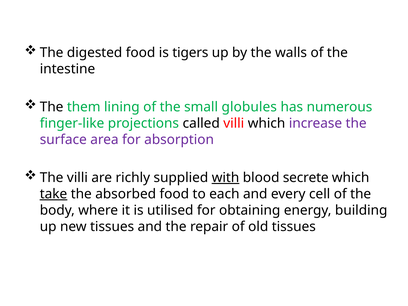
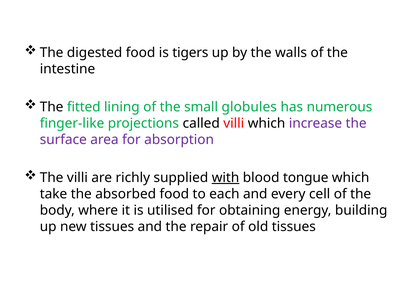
them: them -> fitted
secrete: secrete -> tongue
take underline: present -> none
